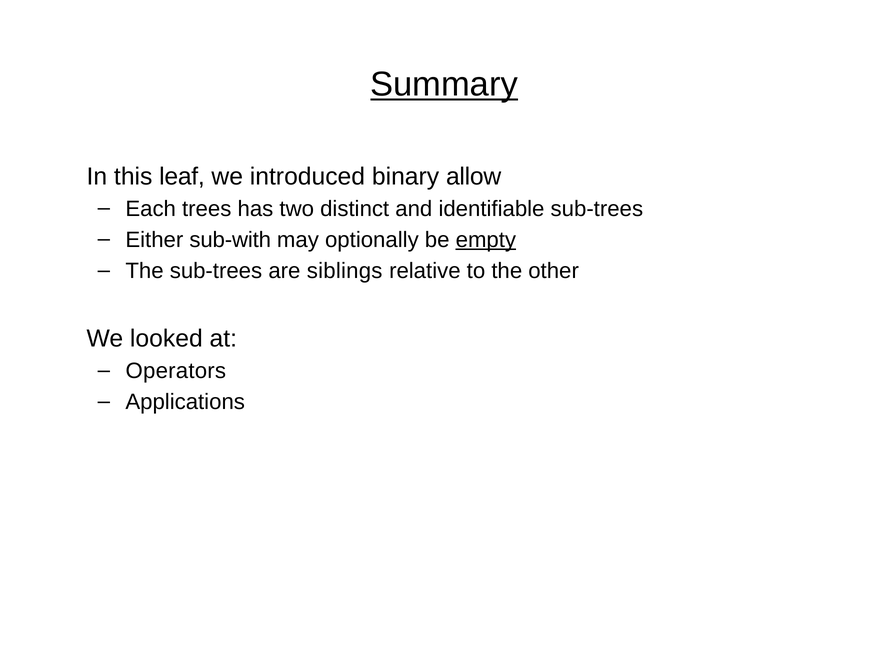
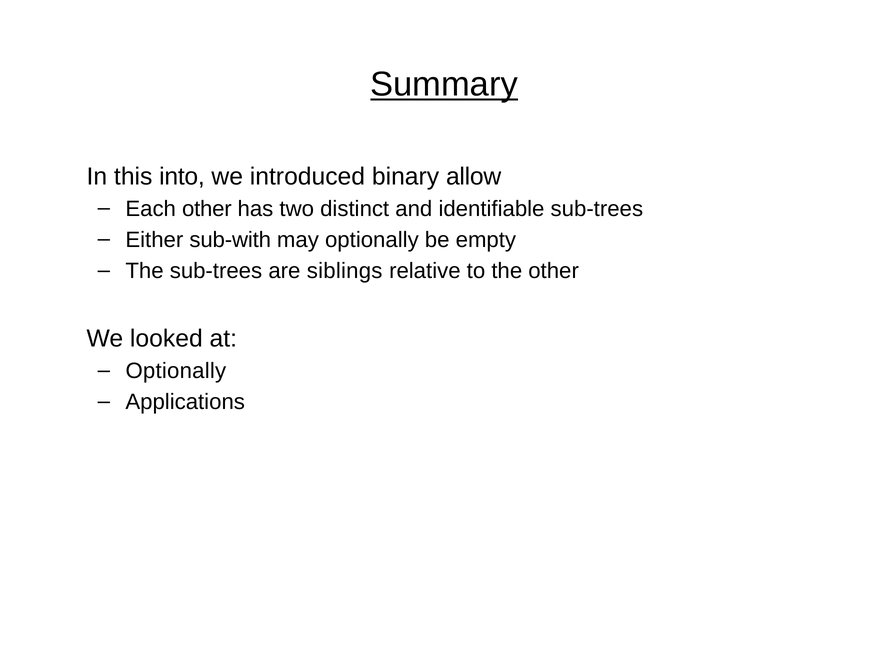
leaf: leaf -> into
Each trees: trees -> other
empty underline: present -> none
Operators at (176, 371): Operators -> Optionally
